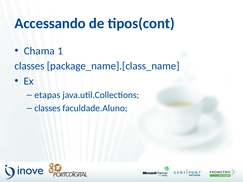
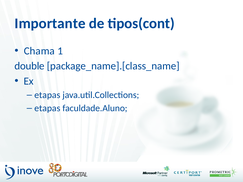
Accessando: Accessando -> Importante
classes at (30, 66): classes -> double
classes at (47, 108): classes -> etapas
